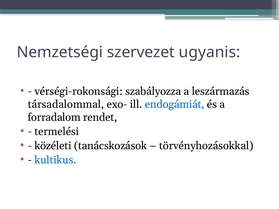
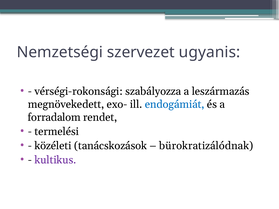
társadalommal: társadalommal -> megnövekedett
törvényhozásokkal: törvényhozásokkal -> bürokratizálódnak
kultikus colour: blue -> purple
